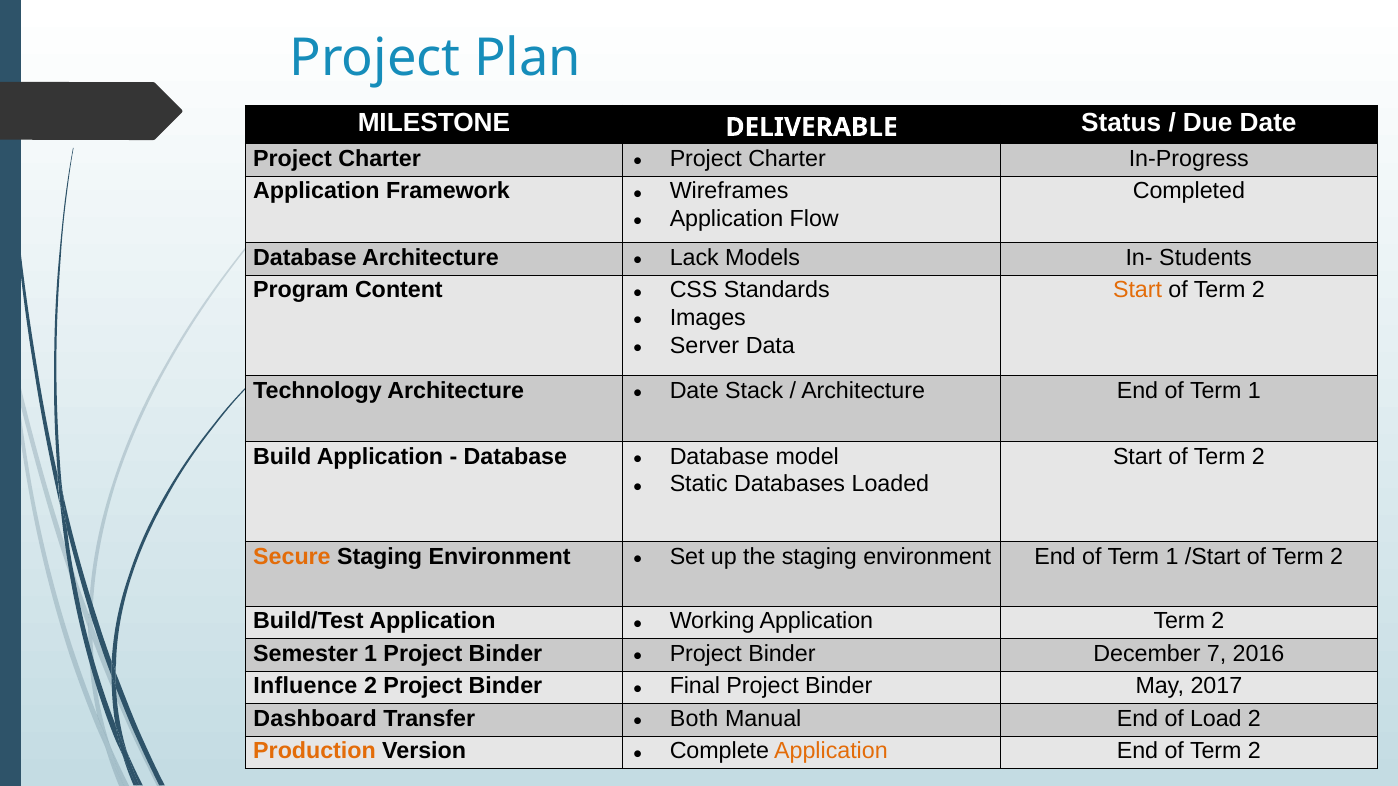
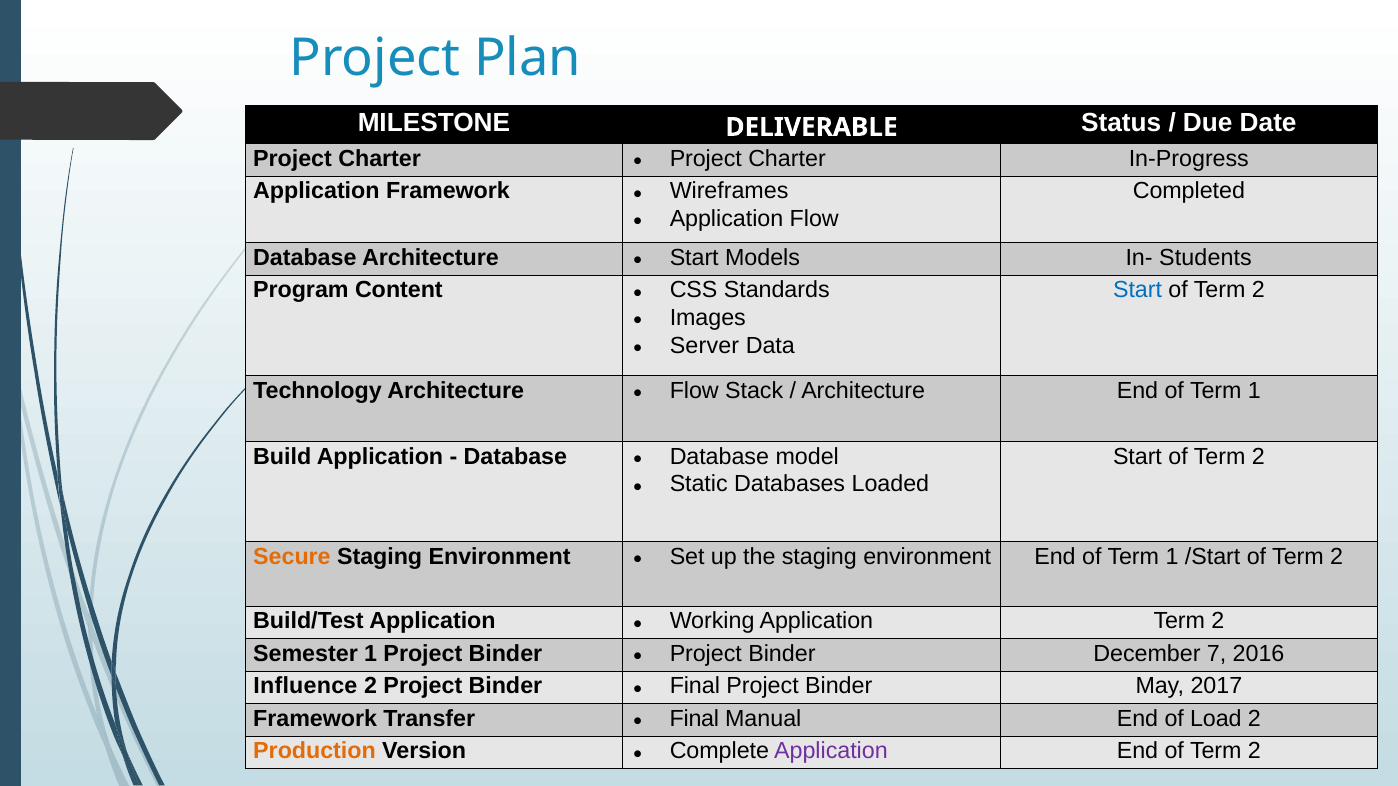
Lack at (694, 258): Lack -> Start
Start at (1138, 290) colour: orange -> blue
Date at (694, 391): Date -> Flow
Dashboard at (315, 719): Dashboard -> Framework
Both at (694, 719): Both -> Final
Application at (831, 752) colour: orange -> purple
